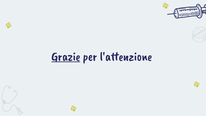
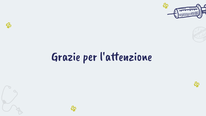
Grazie underline: present -> none
